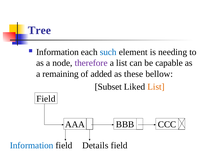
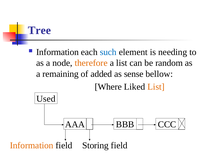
therefore colour: purple -> orange
capable: capable -> random
these: these -> sense
Subset: Subset -> Where
Field at (46, 99): Field -> Used
Information at (32, 146) colour: blue -> orange
Details: Details -> Storing
